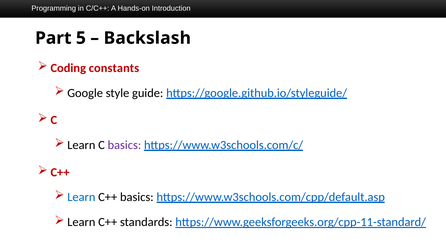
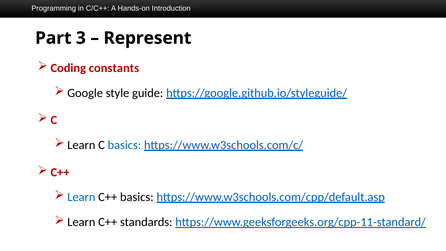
5: 5 -> 3
Backslash: Backslash -> Represent
basics at (124, 145) colour: purple -> blue
